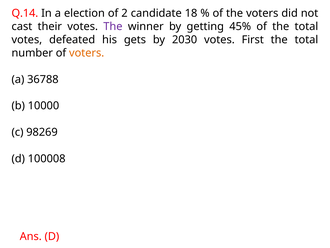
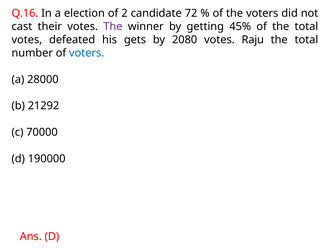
Q.14: Q.14 -> Q.16
18: 18 -> 72
2030: 2030 -> 2080
First: First -> Raju
voters at (87, 53) colour: orange -> blue
36788: 36788 -> 28000
10000: 10000 -> 21292
98269: 98269 -> 70000
100008: 100008 -> 190000
